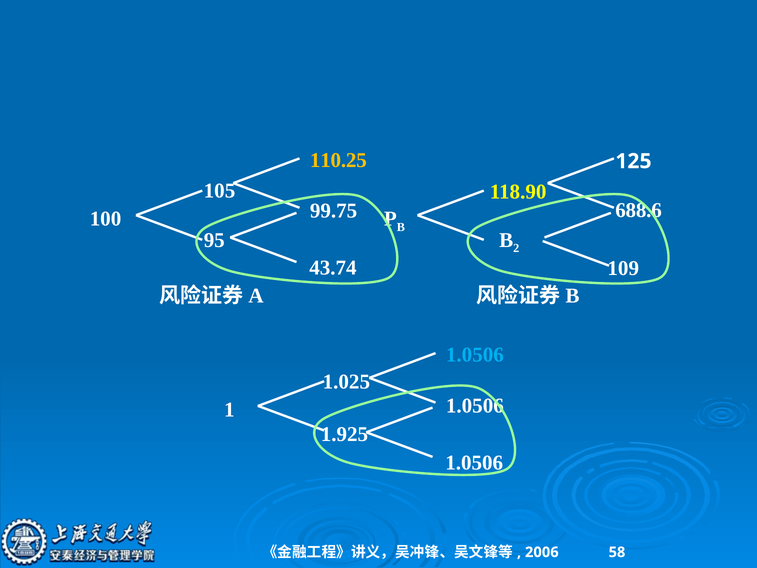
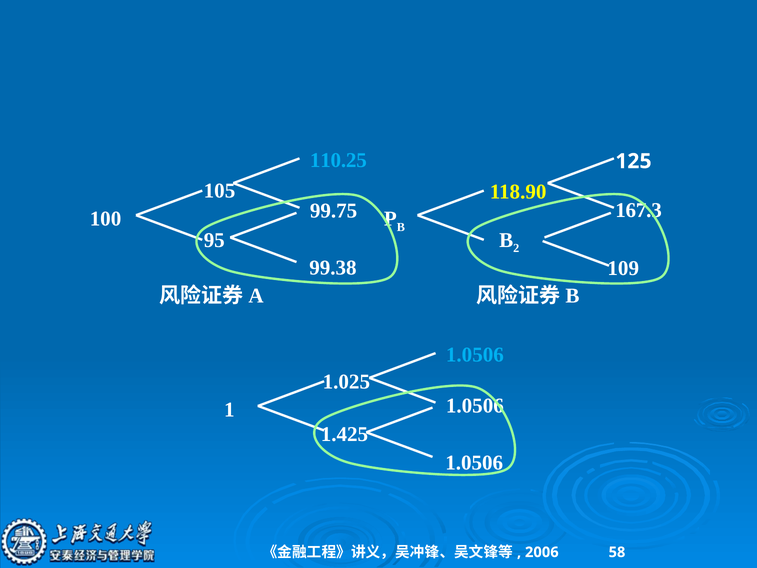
110.25 colour: yellow -> light blue
688.6: 688.6 -> 167.3
43.74: 43.74 -> 99.38
1.925: 1.925 -> 1.425
